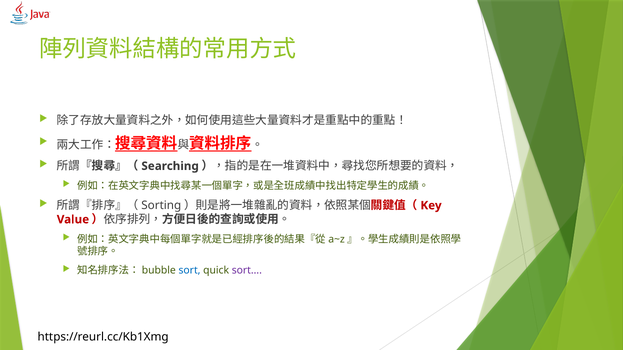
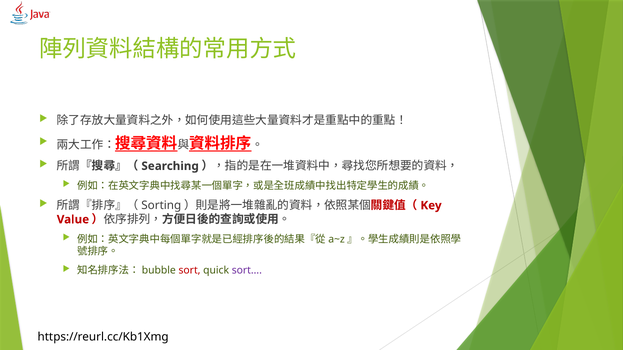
sort colour: blue -> red
